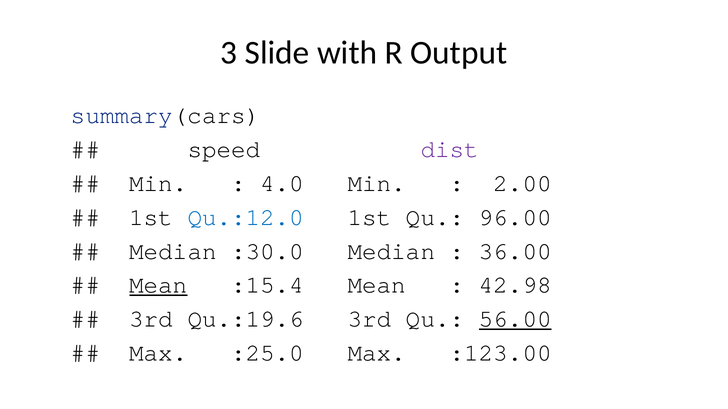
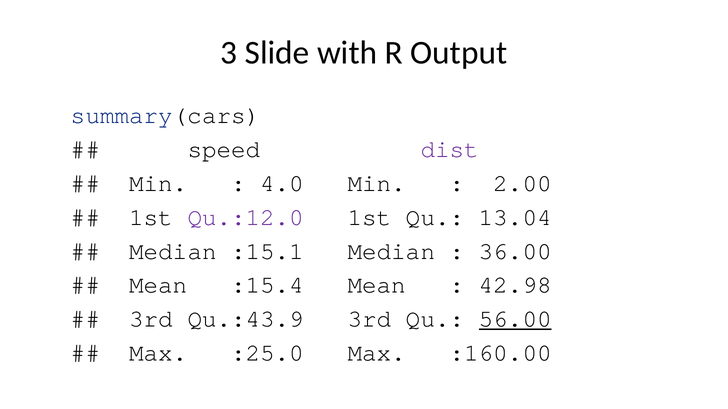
Qu.:12.0 colour: blue -> purple
96.00: 96.00 -> 13.04
:30.0: :30.0 -> :15.1
Mean at (158, 285) underline: present -> none
Qu.:19.6: Qu.:19.6 -> Qu.:43.9
:123.00: :123.00 -> :160.00
